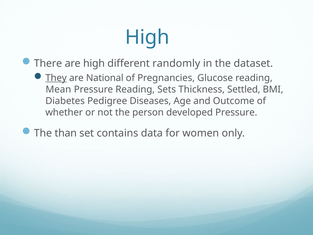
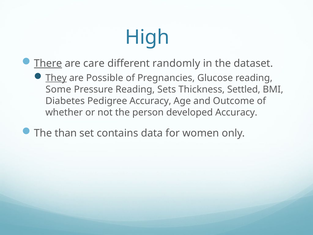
There underline: none -> present
are high: high -> care
National: National -> Possible
Mean: Mean -> Some
Pedigree Diseases: Diseases -> Accuracy
developed Pressure: Pressure -> Accuracy
